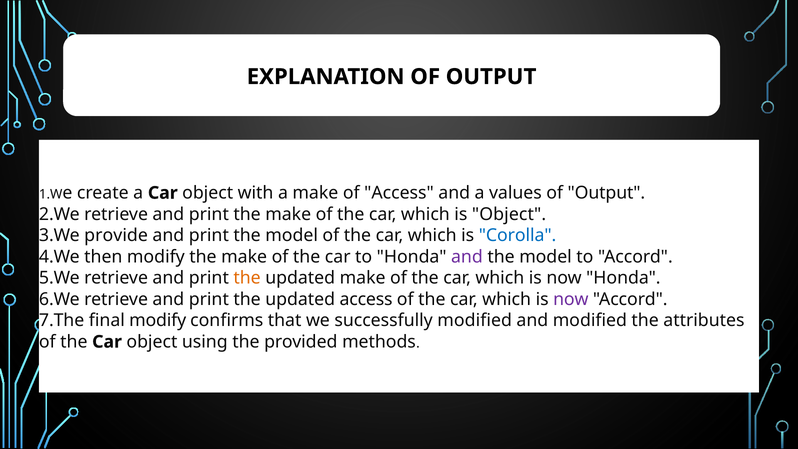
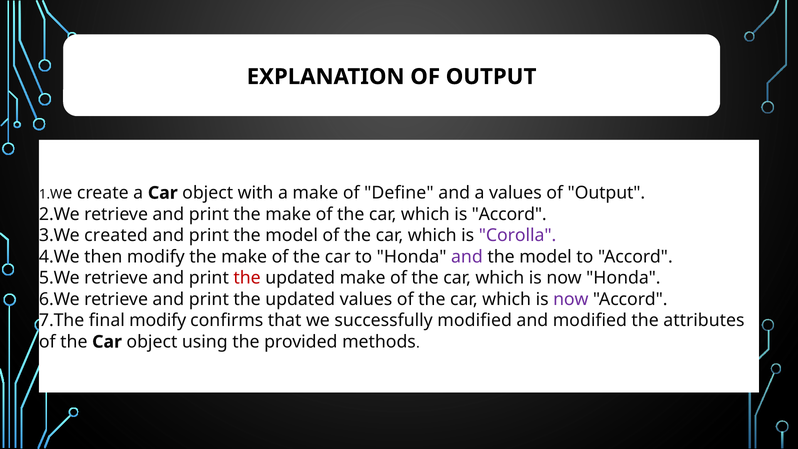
of Access: Access -> Define
is Object: Object -> Accord
provide: provide -> created
Corolla colour: blue -> purple
the at (247, 278) colour: orange -> red
updated access: access -> values
